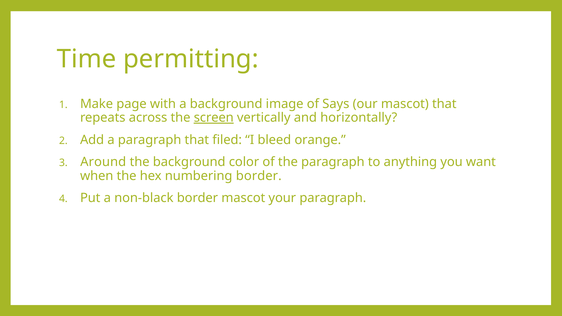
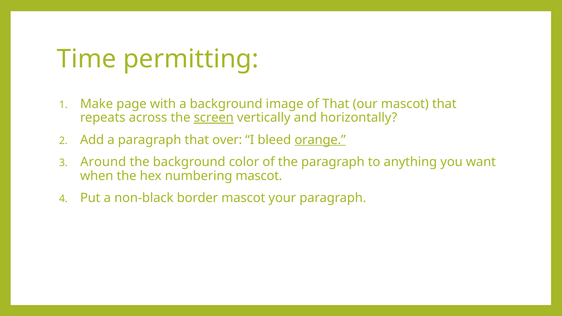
of Says: Says -> That
filed: filed -> over
orange underline: none -> present
numbering border: border -> mascot
